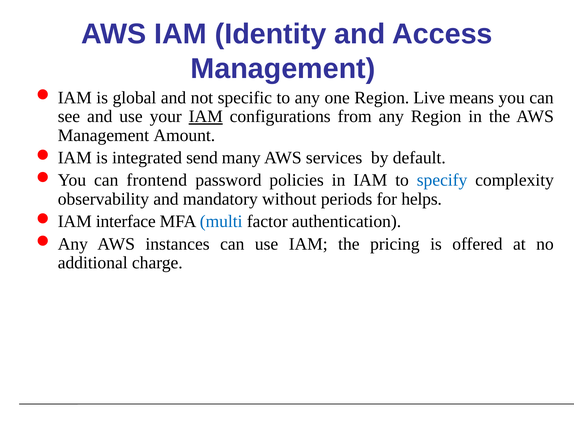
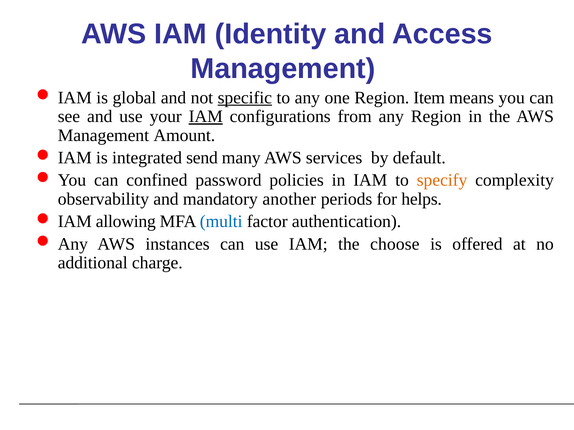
specific underline: none -> present
Live: Live -> Item
frontend: frontend -> confined
specify colour: blue -> orange
without: without -> another
interface: interface -> allowing
pricing: pricing -> choose
